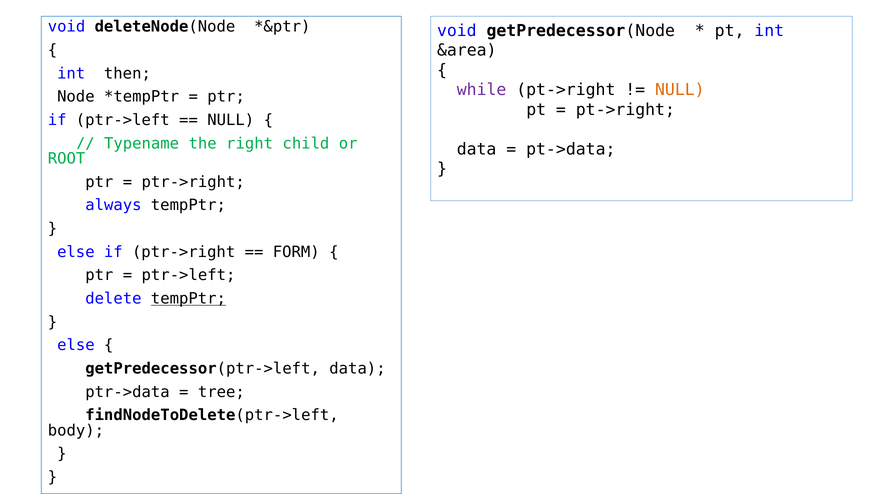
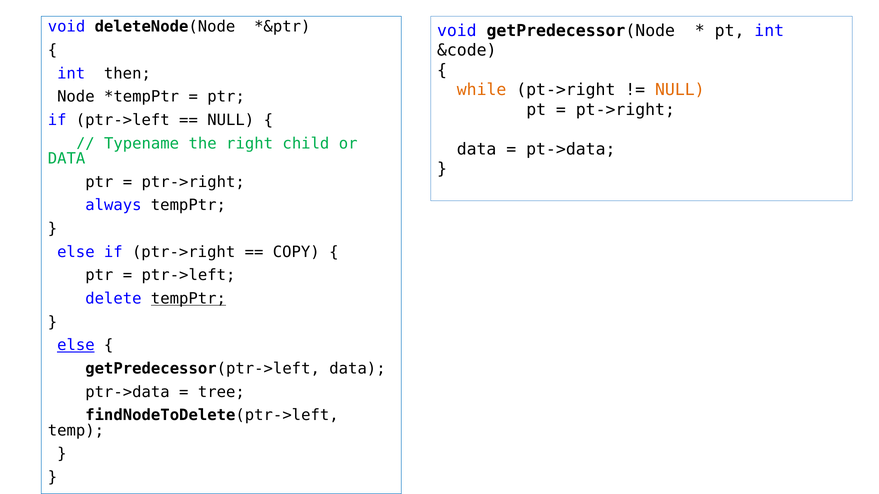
&area: &area -> &code
while colour: purple -> orange
ROOT at (67, 159): ROOT -> DATA
FORM: FORM -> COPY
else at (76, 346) underline: none -> present
body: body -> temp
